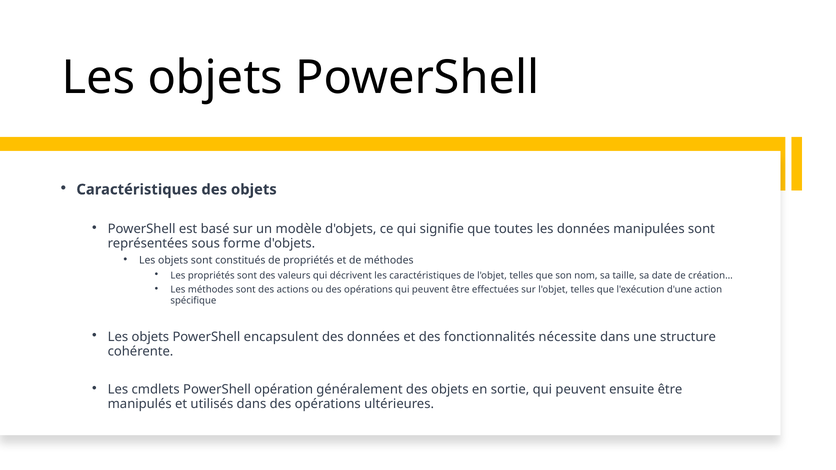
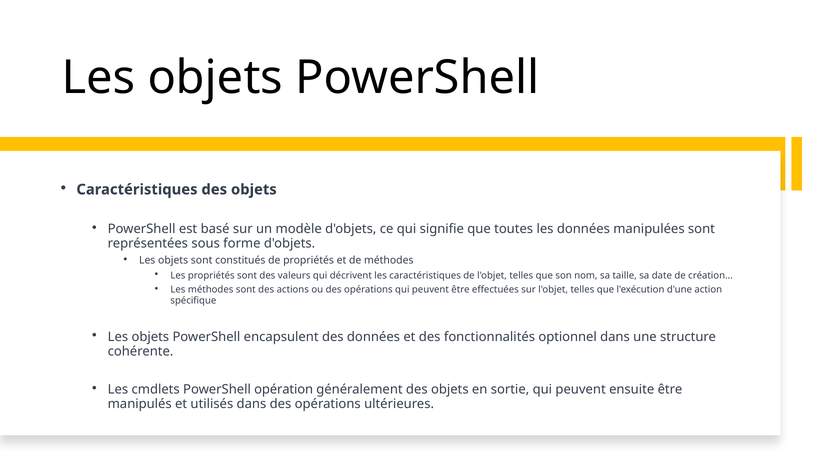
nécessite: nécessite -> optionnel
